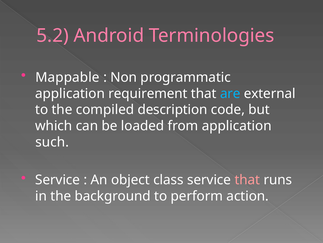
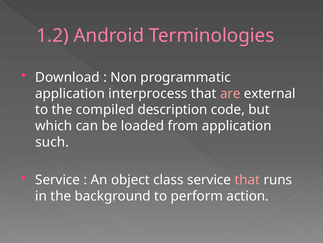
5.2: 5.2 -> 1.2
Mappable: Mappable -> Download
requirement: requirement -> interprocess
are colour: light blue -> pink
